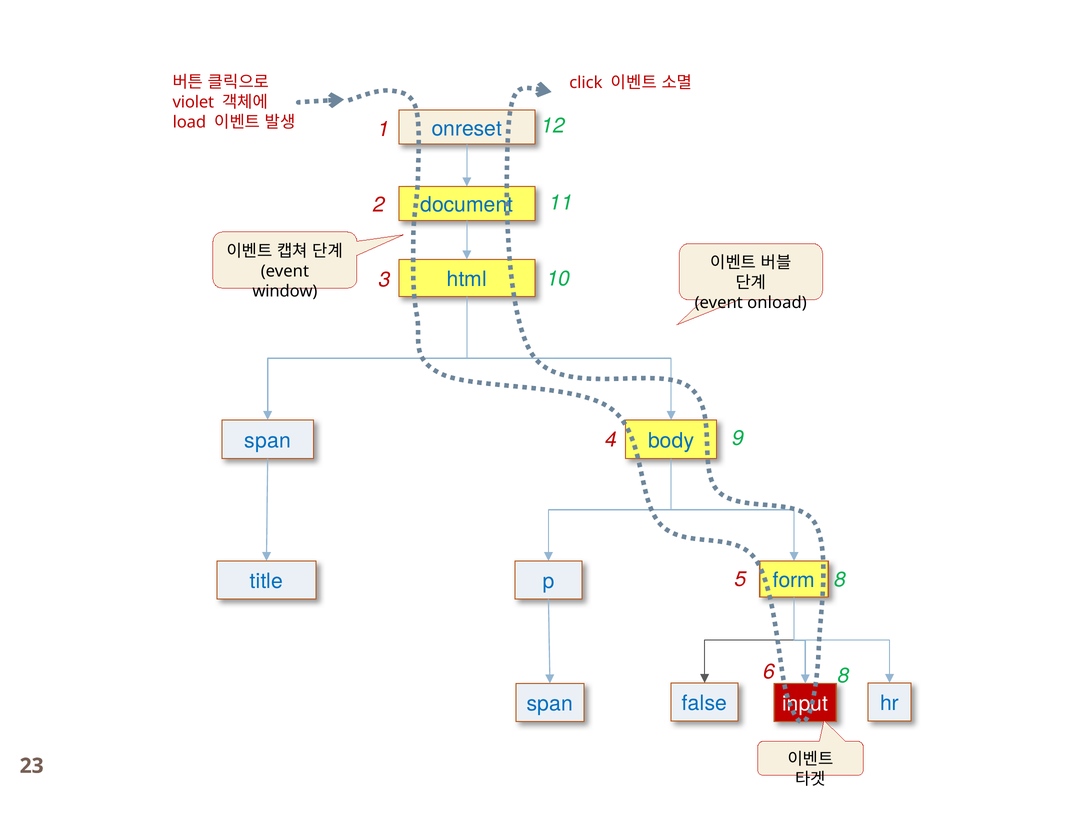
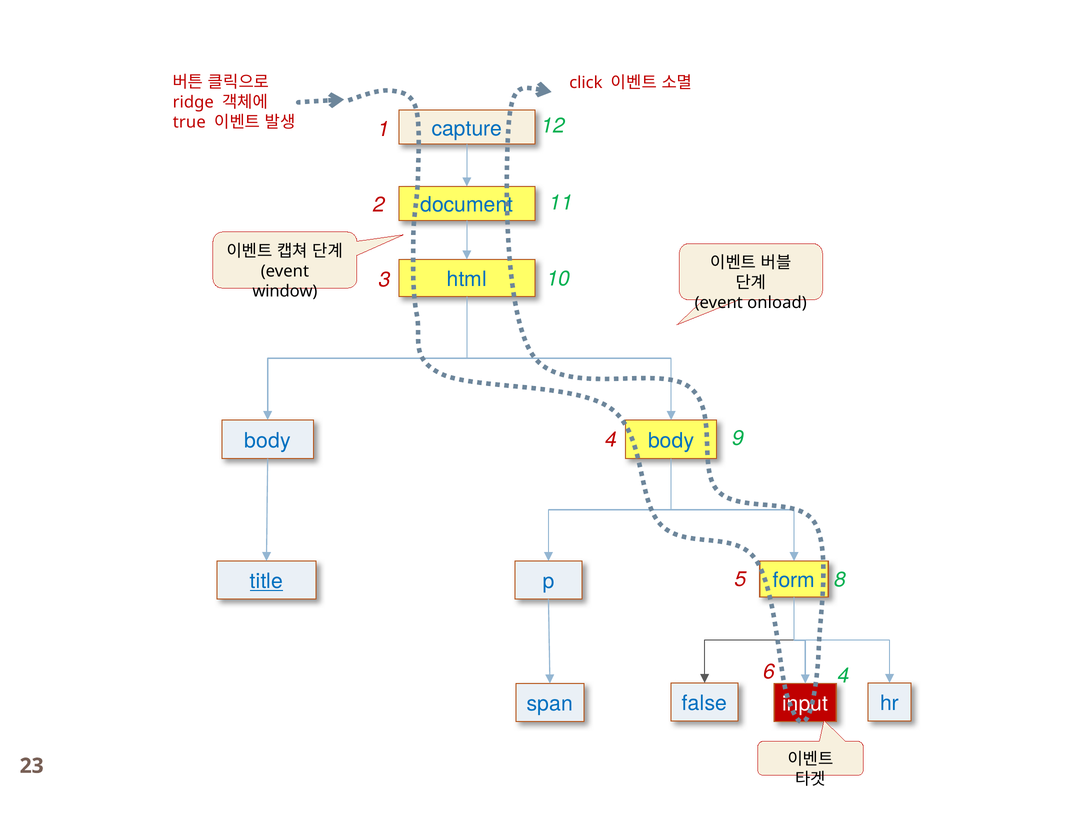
violet: violet -> ridge
load: load -> true
onreset: onreset -> capture
span at (268, 441): span -> body
title underline: none -> present
6 8: 8 -> 4
